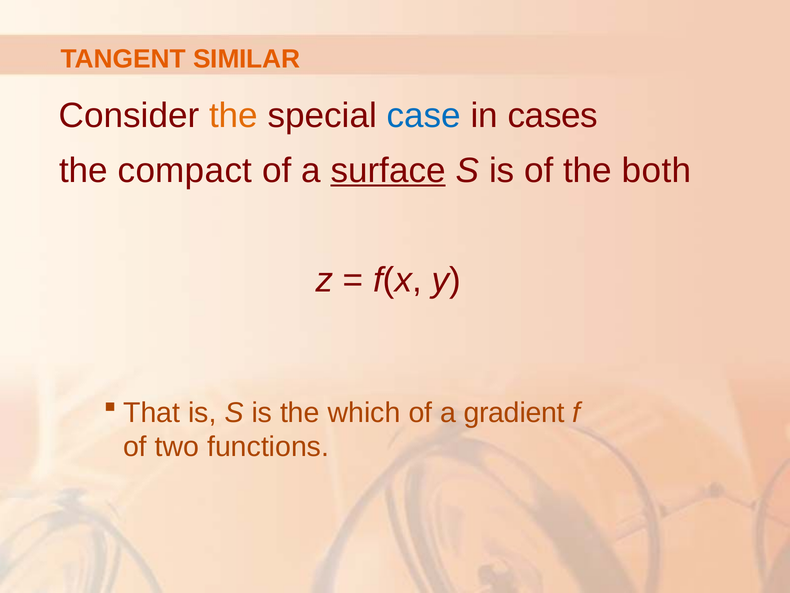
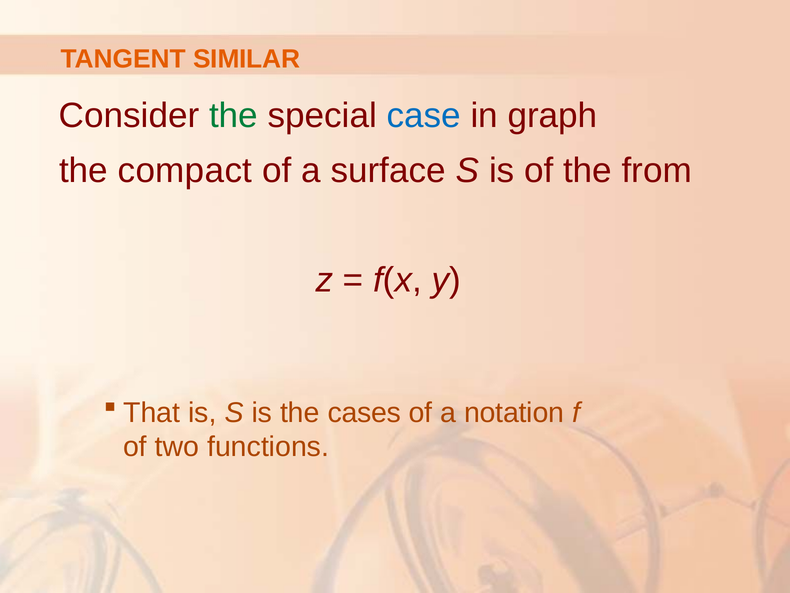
the at (233, 116) colour: orange -> green
cases: cases -> graph
surface underline: present -> none
both: both -> from
which: which -> cases
gradient: gradient -> notation
